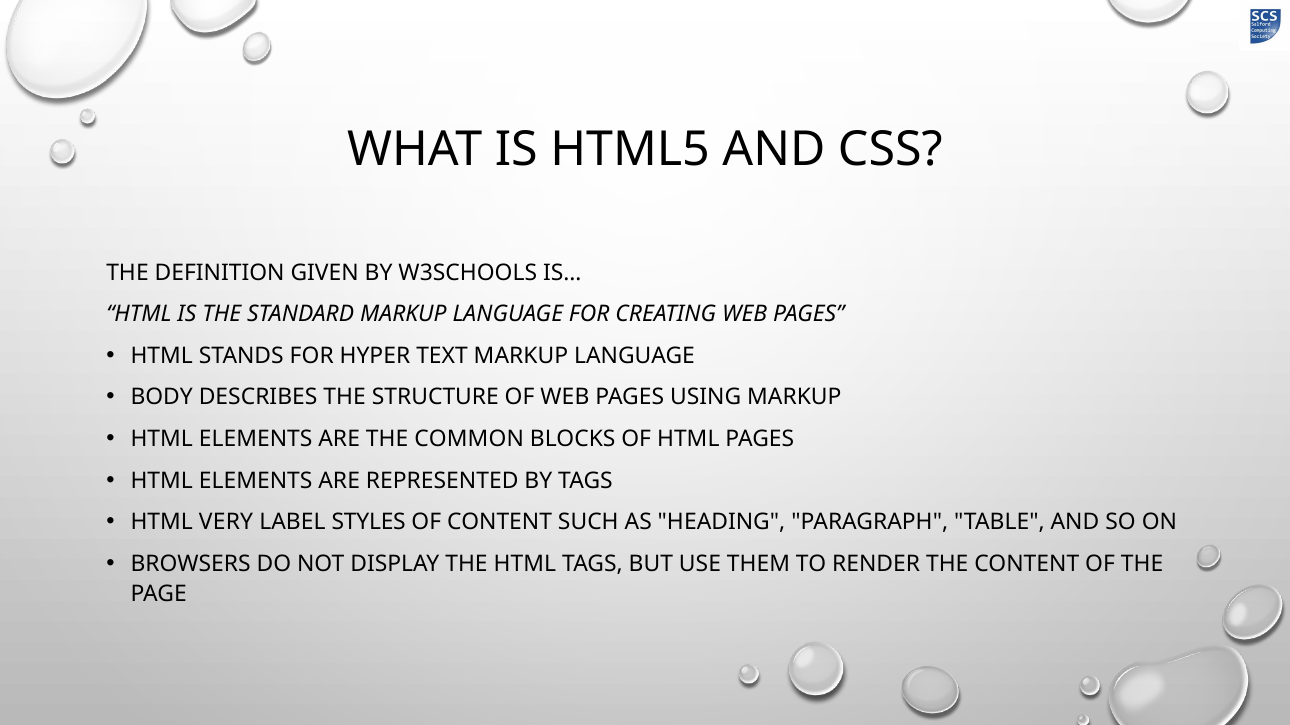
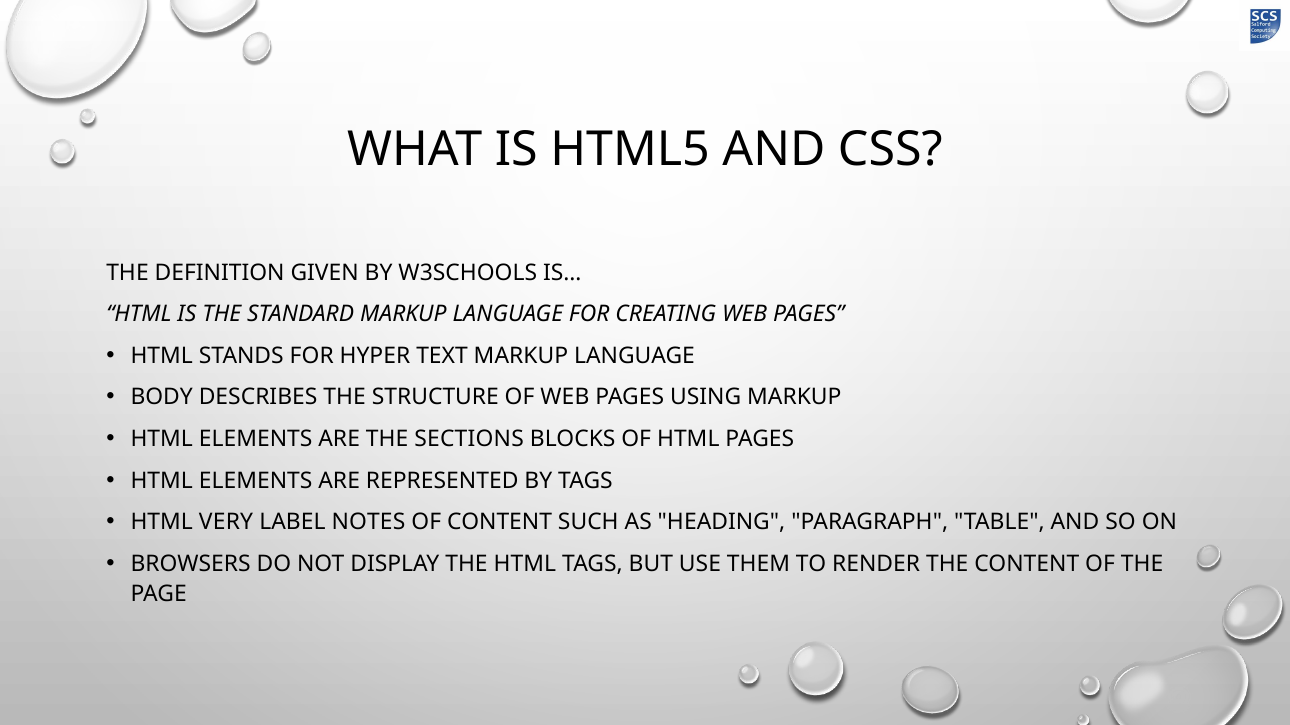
COMMON: COMMON -> SECTIONS
STYLES: STYLES -> NOTES
